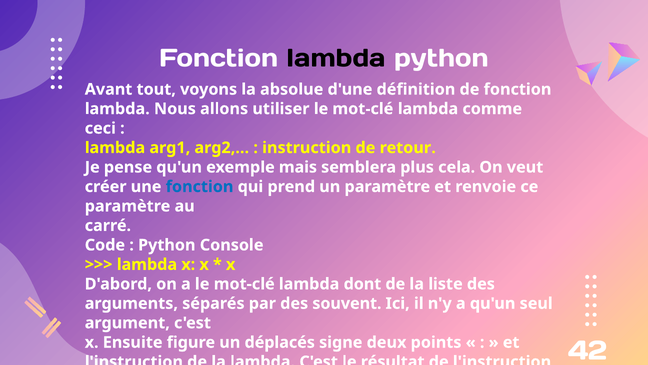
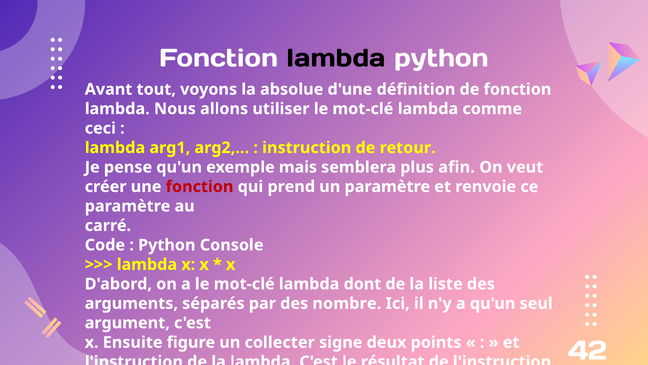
cela: cela -> afin
fonction at (200, 186) colour: blue -> red
souvent: souvent -> nombre
déplacés: déplacés -> collecter
